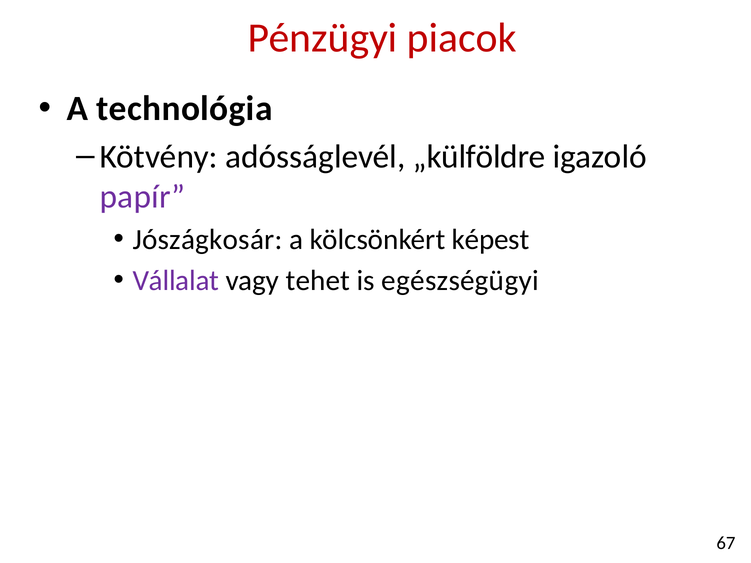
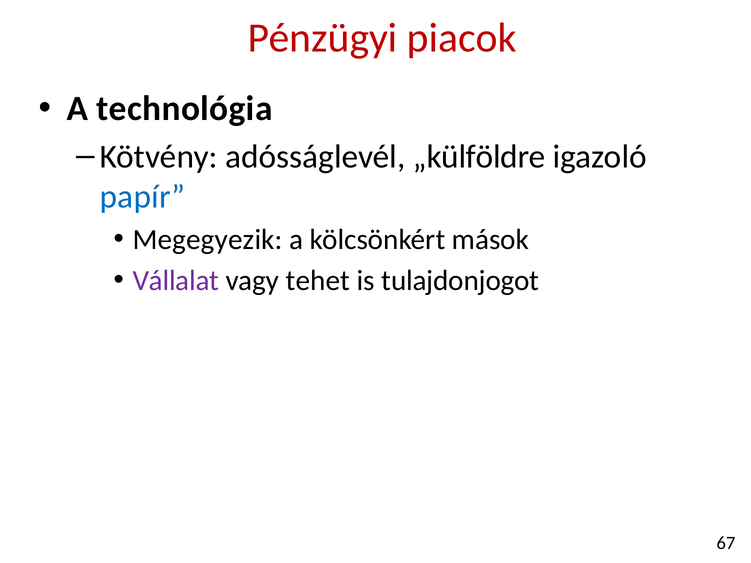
papír colour: purple -> blue
Jószágkosár: Jószágkosár -> Megegyezik
képest: képest -> mások
egészségügyi: egészségügyi -> tulajdonjogot
